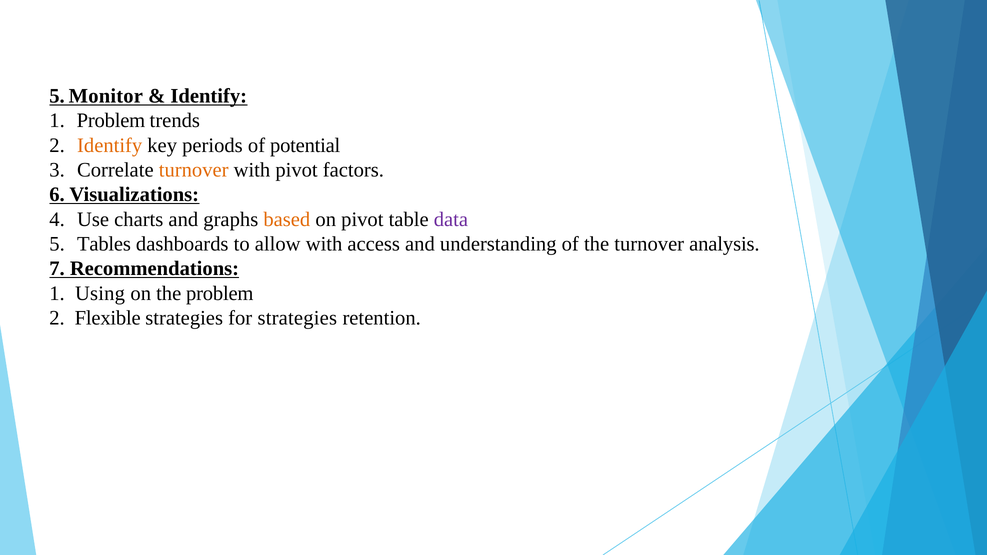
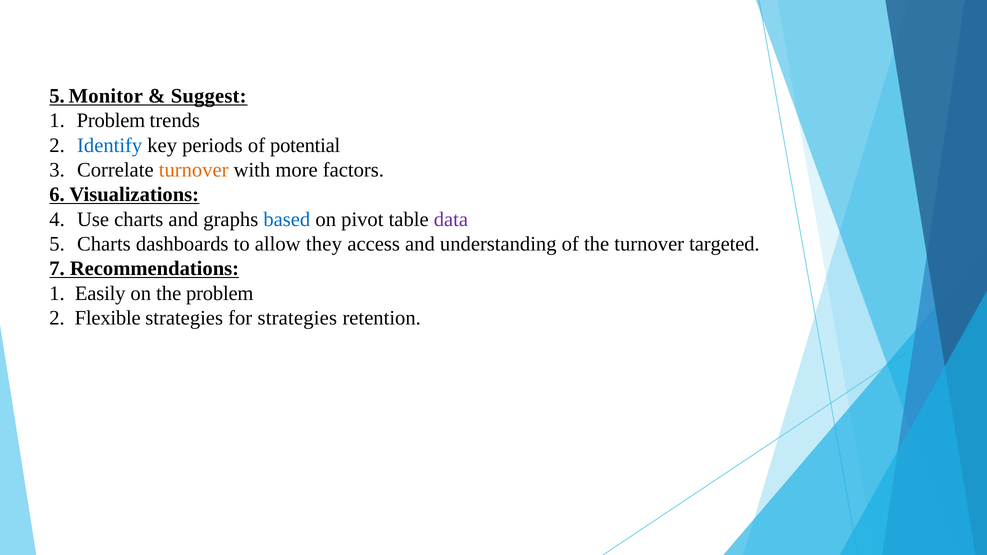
Identify at (209, 96): Identify -> Suggest
Identify at (110, 145) colour: orange -> blue
with pivot: pivot -> more
based colour: orange -> blue
5 Tables: Tables -> Charts
allow with: with -> they
analysis: analysis -> targeted
Using: Using -> Easily
